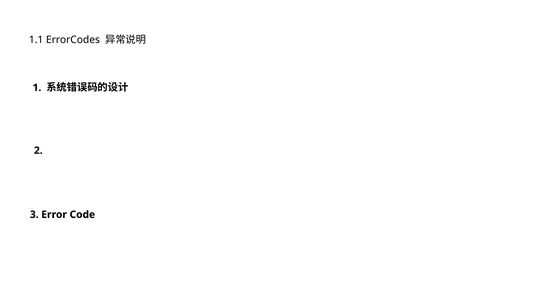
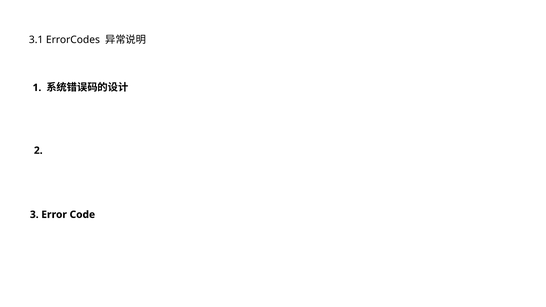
1.1: 1.1 -> 3.1
